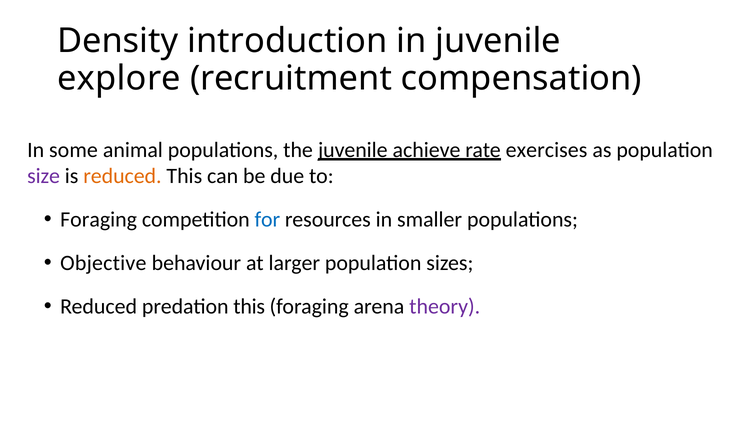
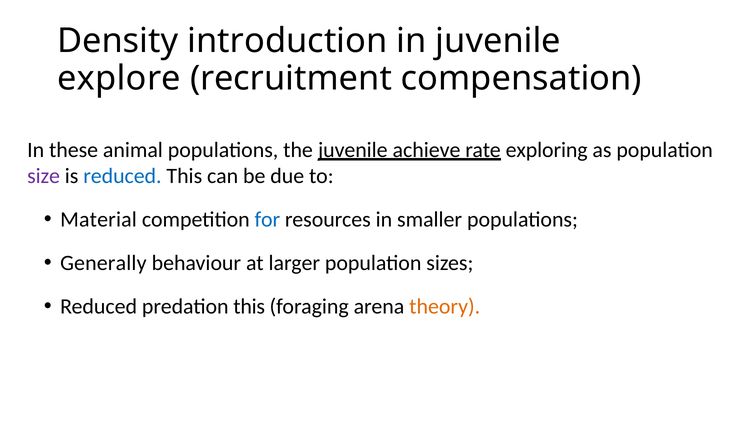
some: some -> these
exercises: exercises -> exploring
reduced at (122, 176) colour: orange -> blue
Foraging at (99, 220): Foraging -> Material
Objective: Objective -> Generally
theory colour: purple -> orange
